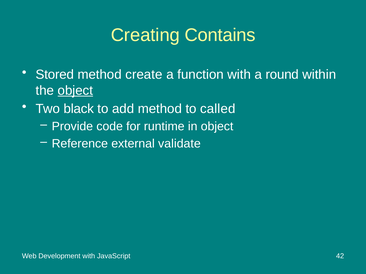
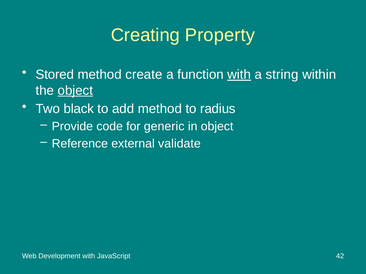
Contains: Contains -> Property
with at (239, 75) underline: none -> present
round: round -> string
called: called -> radius
runtime: runtime -> generic
